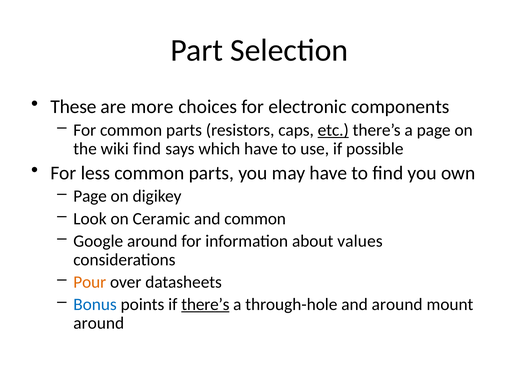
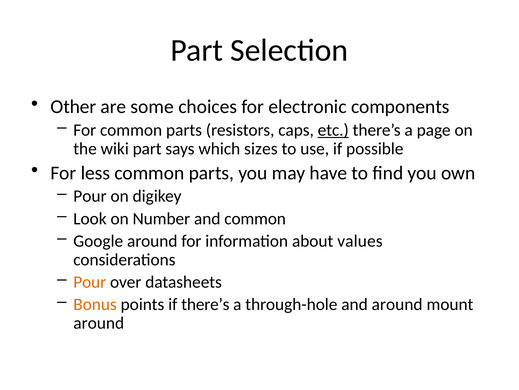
These: These -> Other
more: more -> some
wiki find: find -> part
which have: have -> sizes
Page at (90, 196): Page -> Pour
Ceramic: Ceramic -> Number
Bonus colour: blue -> orange
there’s at (205, 304) underline: present -> none
